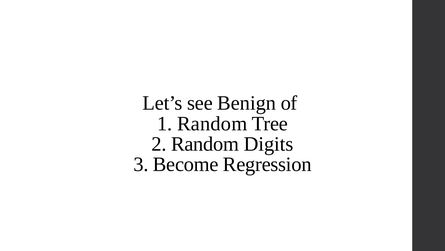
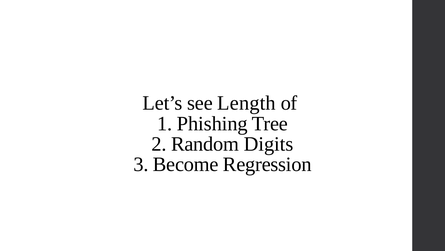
Benign: Benign -> Length
1 Random: Random -> Phishing
